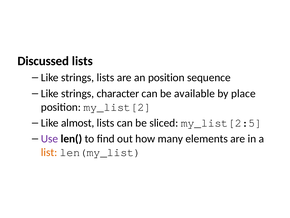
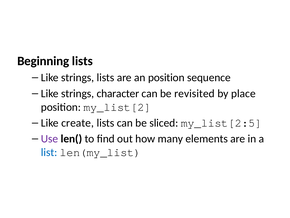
Discussed: Discussed -> Beginning
available: available -> revisited
almost: almost -> create
list colour: orange -> blue
